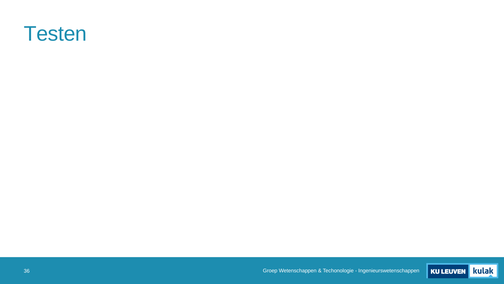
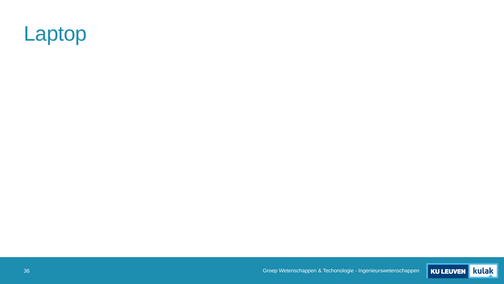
Testen: Testen -> Laptop
